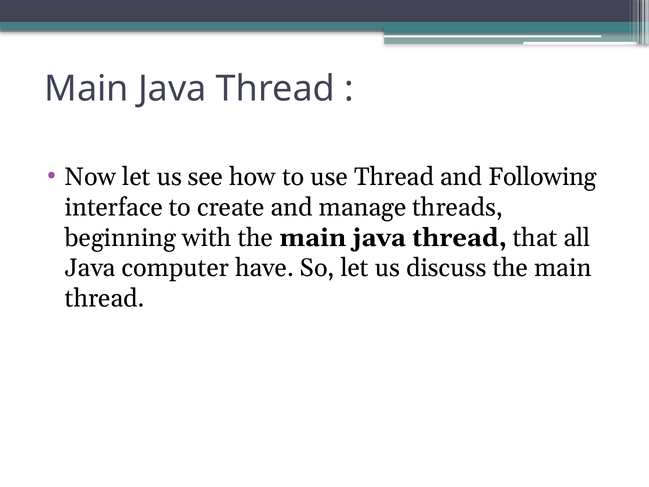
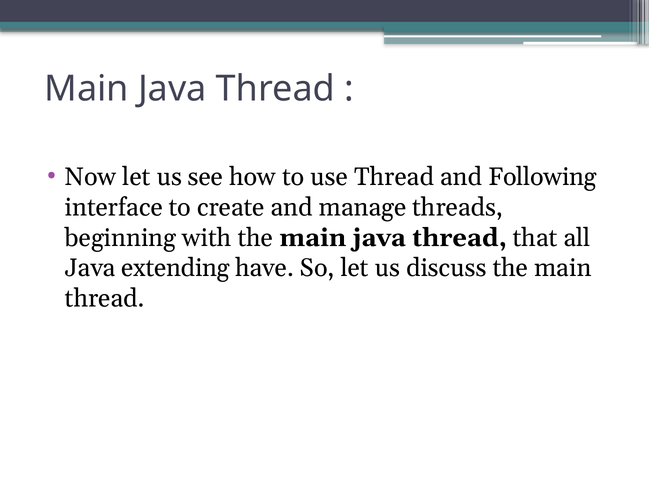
computer: computer -> extending
